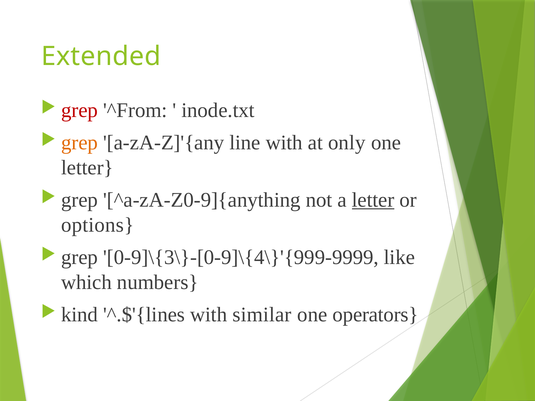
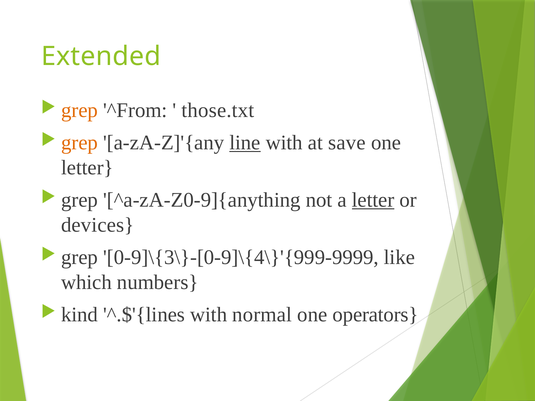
grep at (80, 110) colour: red -> orange
inode.txt: inode.txt -> those.txt
line underline: none -> present
only: only -> save
options: options -> devices
similar: similar -> normal
